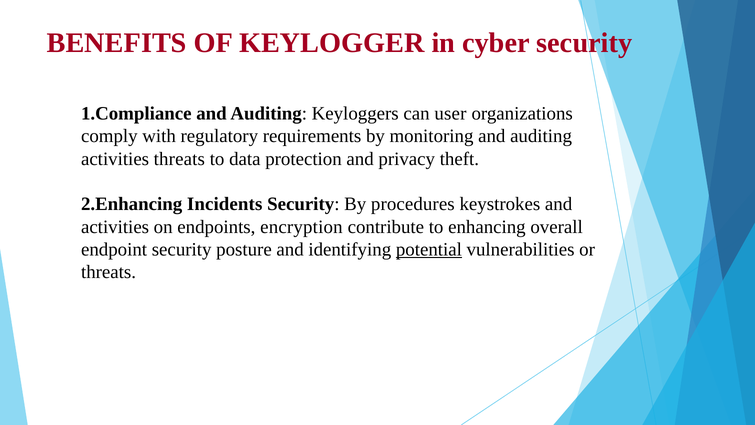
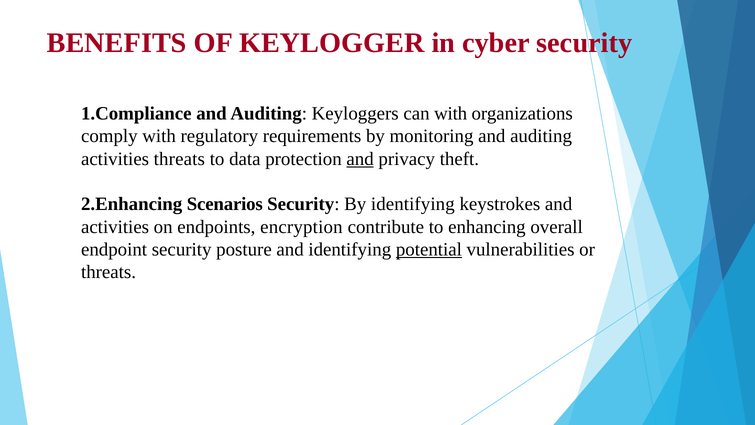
can user: user -> with
and at (360, 159) underline: none -> present
Incidents: Incidents -> Scenarios
By procedures: procedures -> identifying
